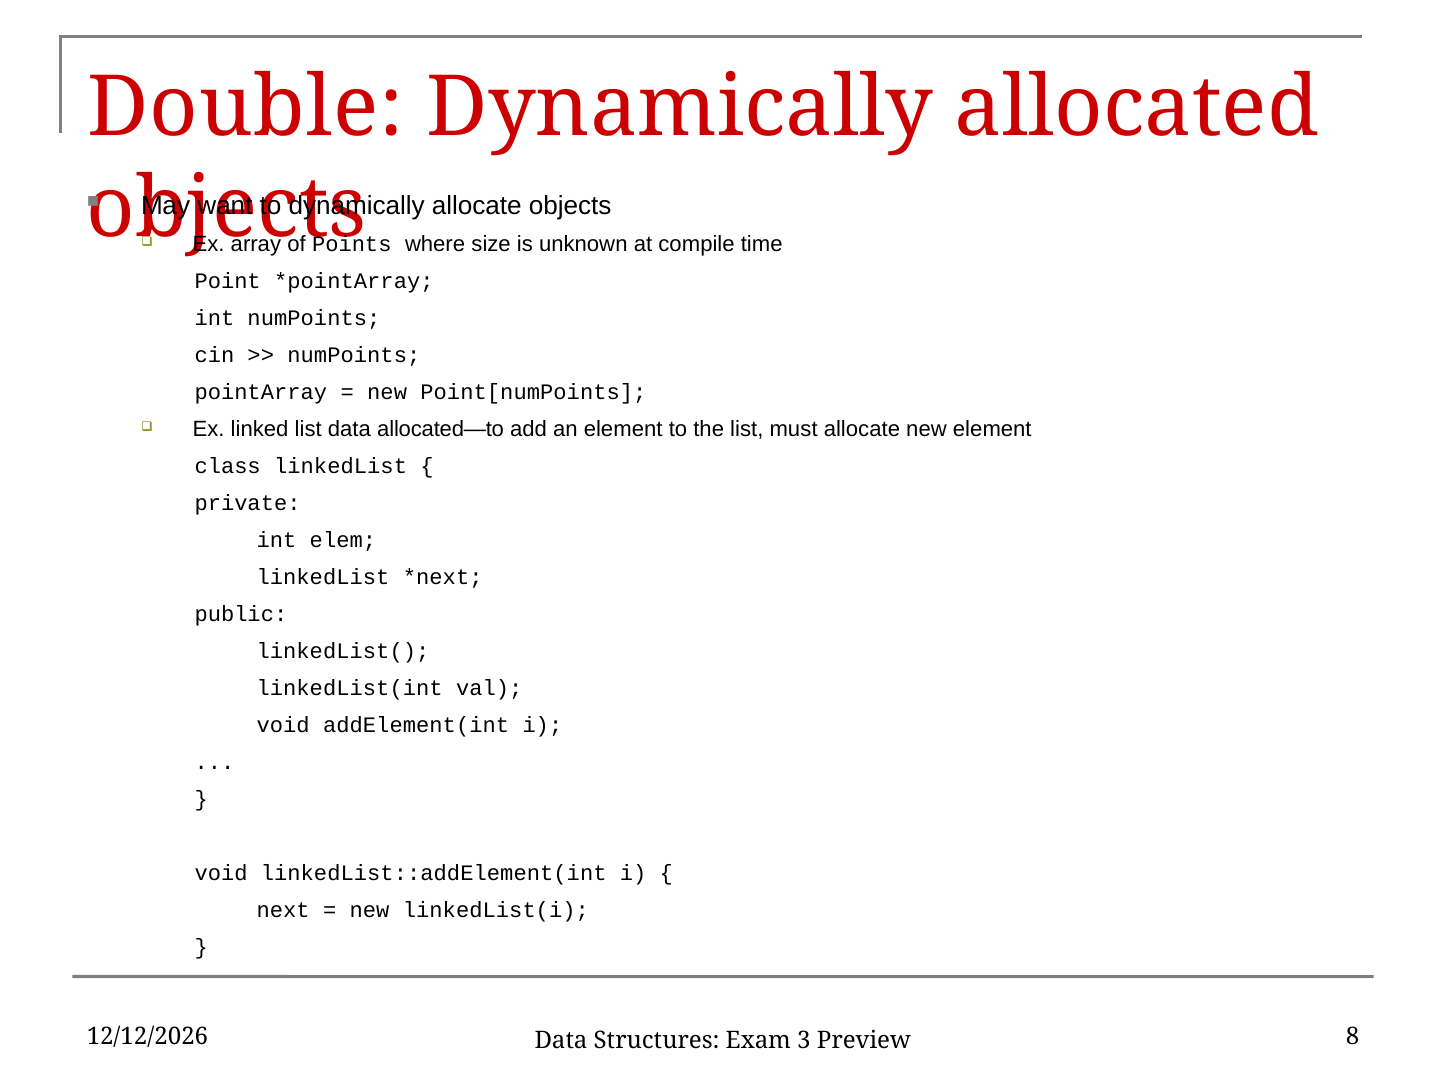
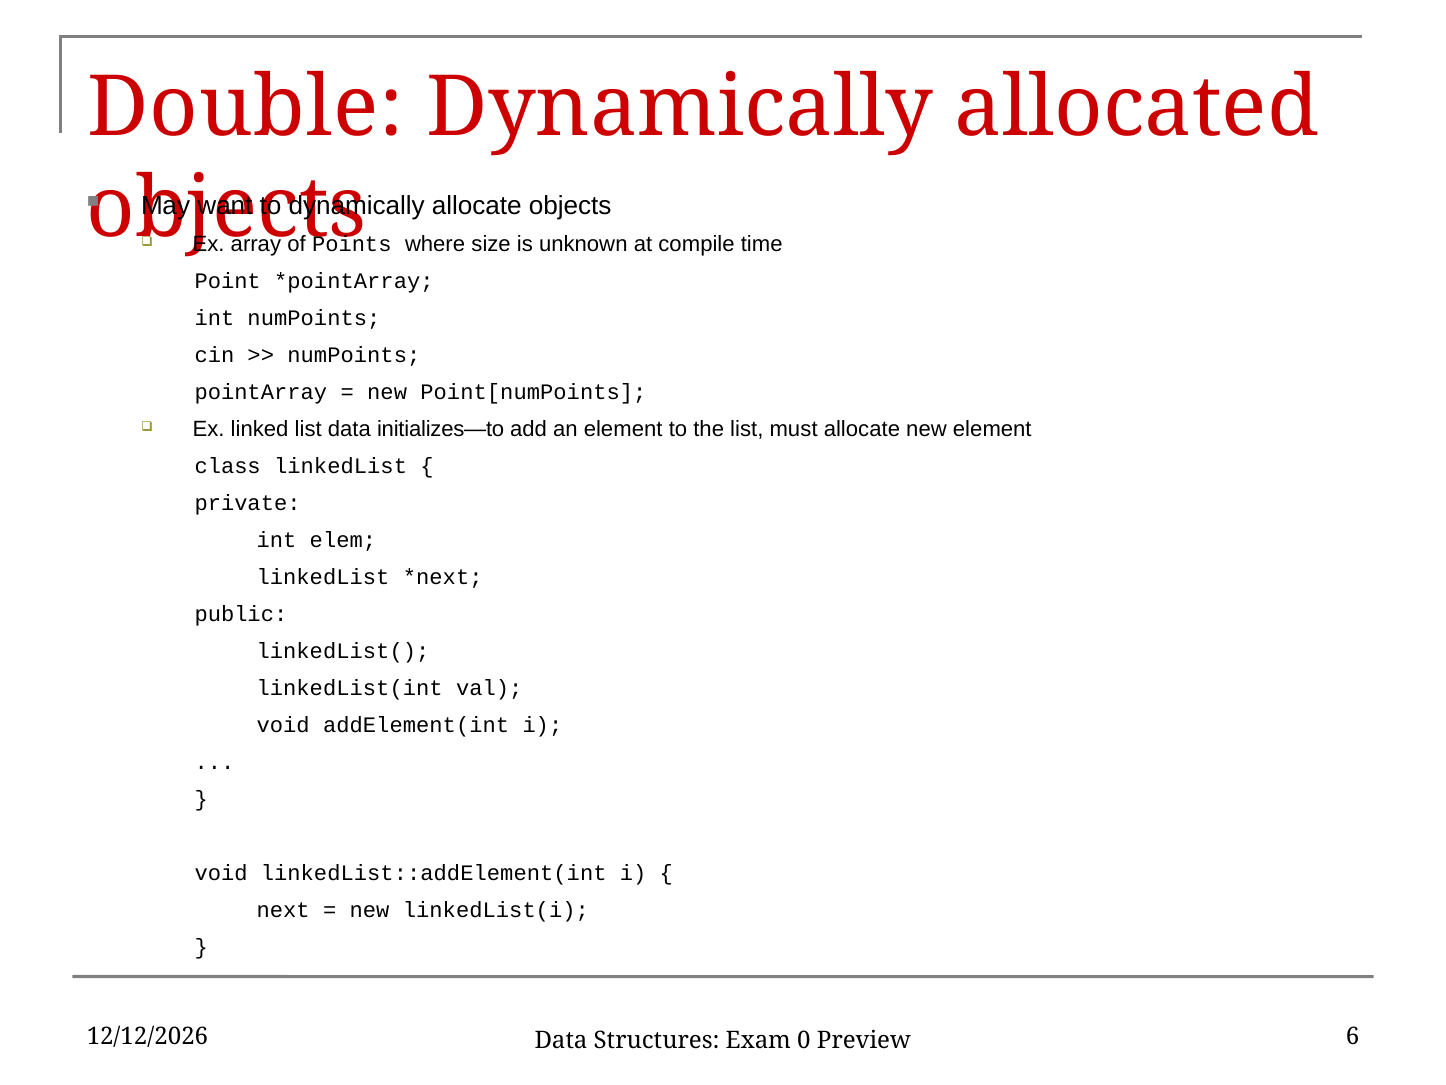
allocated—to: allocated—to -> initializes—to
3: 3 -> 0
8: 8 -> 6
